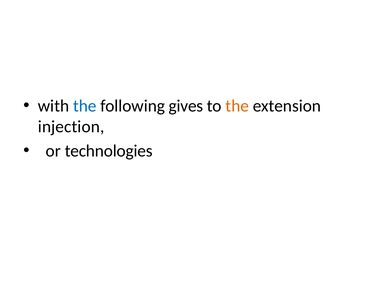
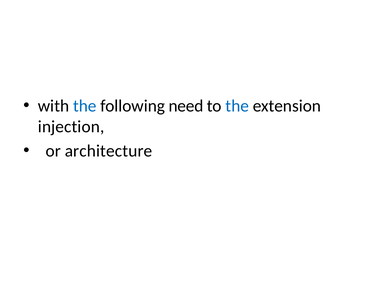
gives: gives -> need
the at (237, 106) colour: orange -> blue
technologies: technologies -> architecture
